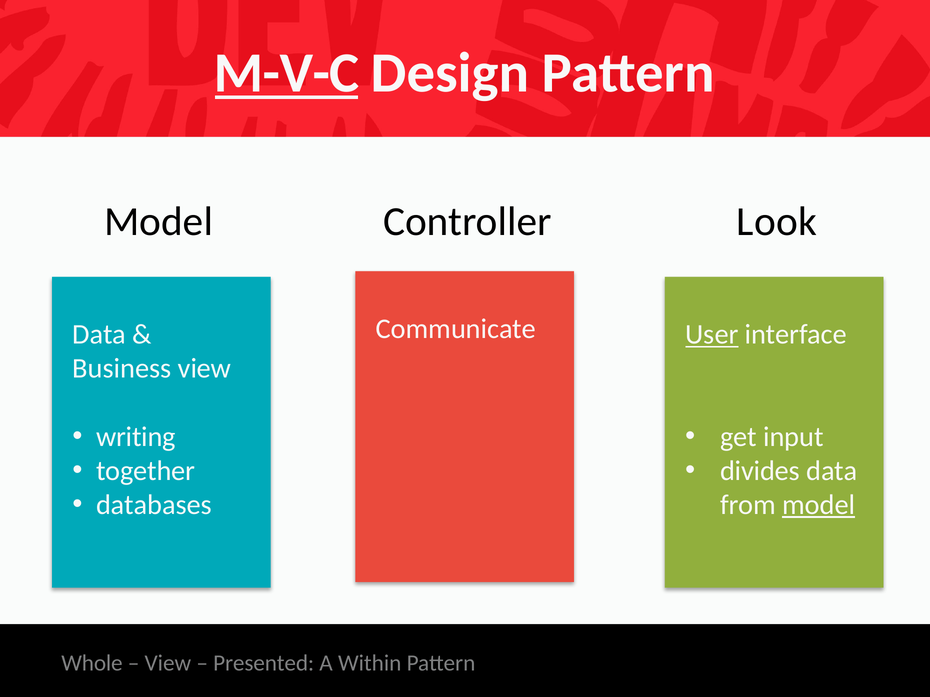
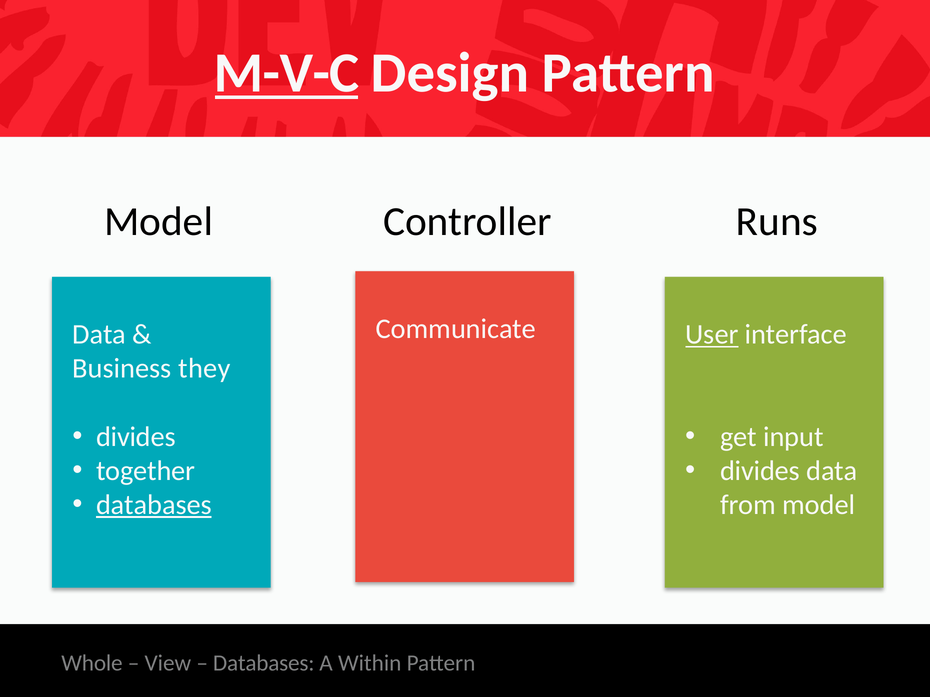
Look: Look -> Runs
Business view: view -> they
writing at (136, 437): writing -> divides
databases at (154, 505) underline: none -> present
model at (819, 505) underline: present -> none
Presented at (264, 664): Presented -> Databases
